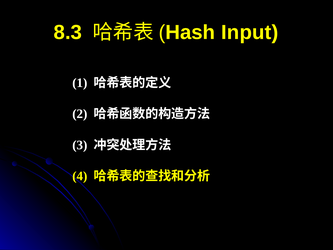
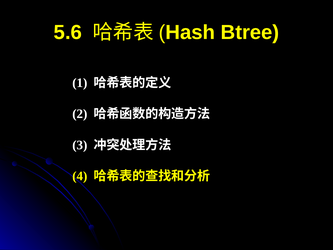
8.3: 8.3 -> 5.6
Input: Input -> Btree
